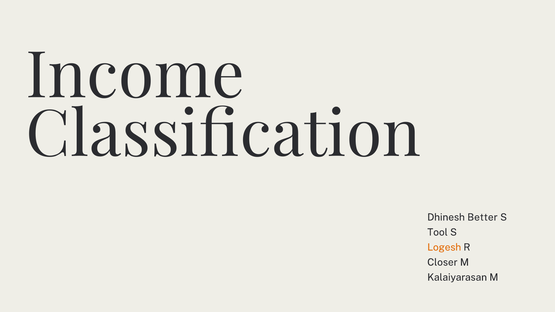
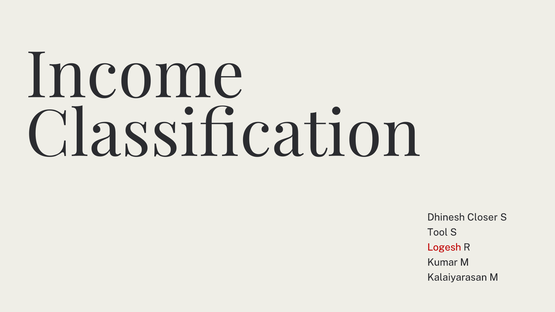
Better: Better -> Closer
Logesh colour: orange -> red
Closer: Closer -> Kumar
